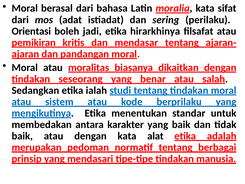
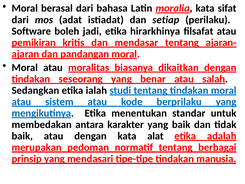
sering: sering -> setiap
Orientasi: Orientasi -> Software
